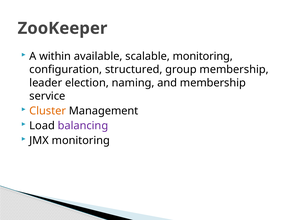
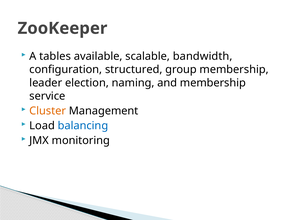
within: within -> tables
scalable monitoring: monitoring -> bandwidth
balancing colour: purple -> blue
